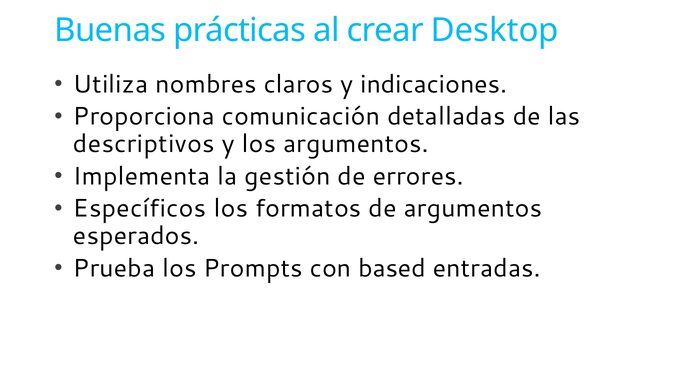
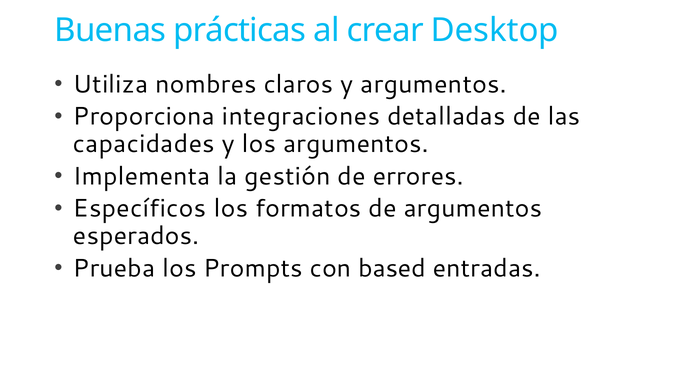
y indicaciones: indicaciones -> argumentos
comunicación: comunicación -> integraciones
descriptivos: descriptivos -> capacidades
